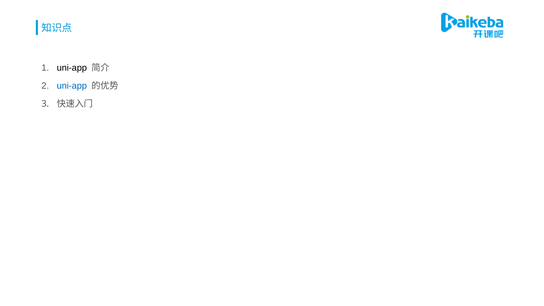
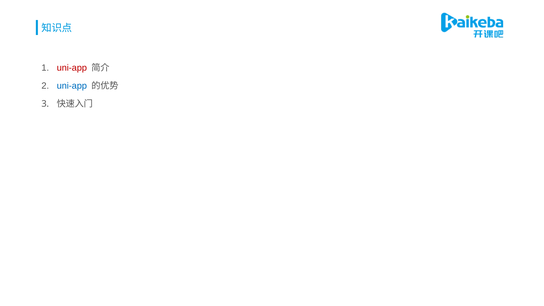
uni-app at (72, 68) colour: black -> red
